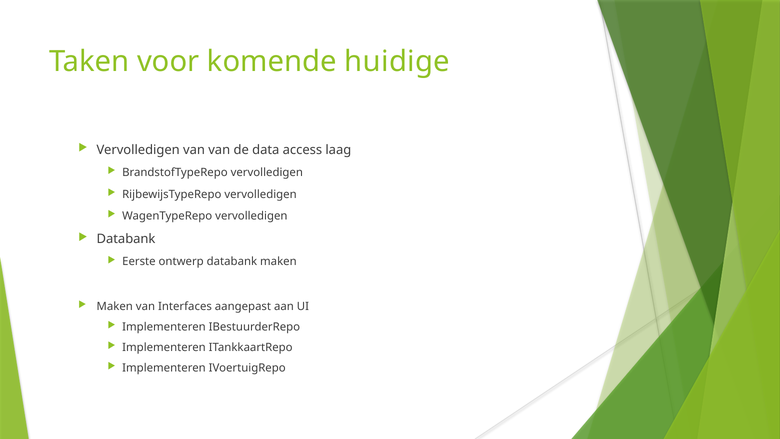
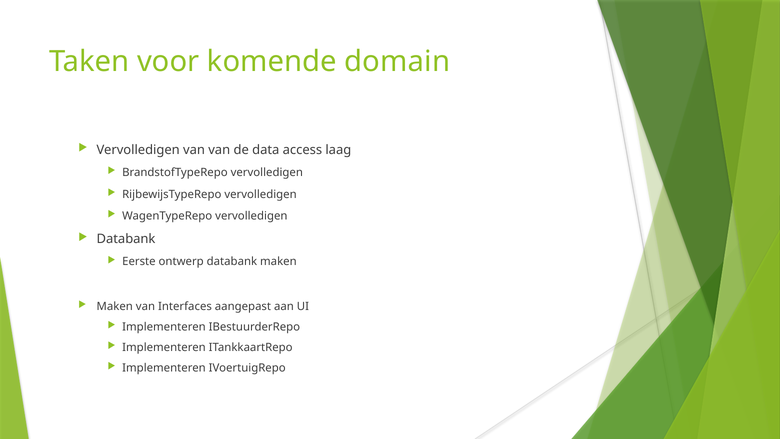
huidige: huidige -> domain
